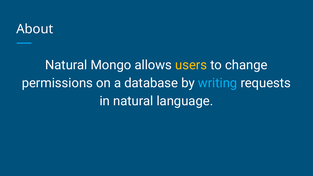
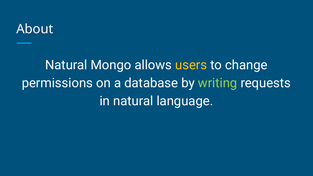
writing colour: light blue -> light green
